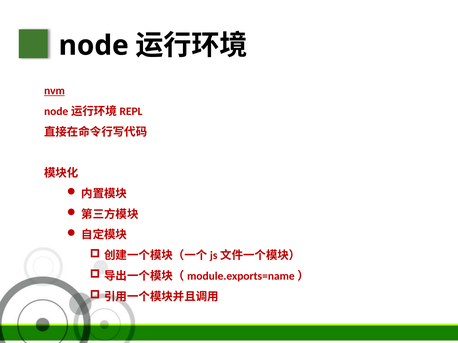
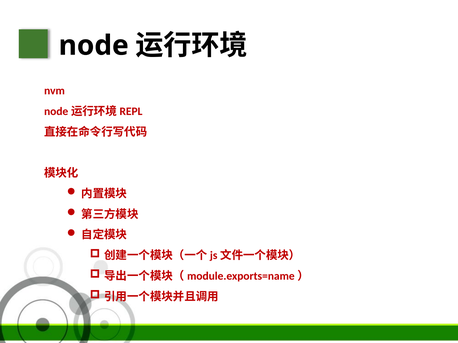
nvm underline: present -> none
